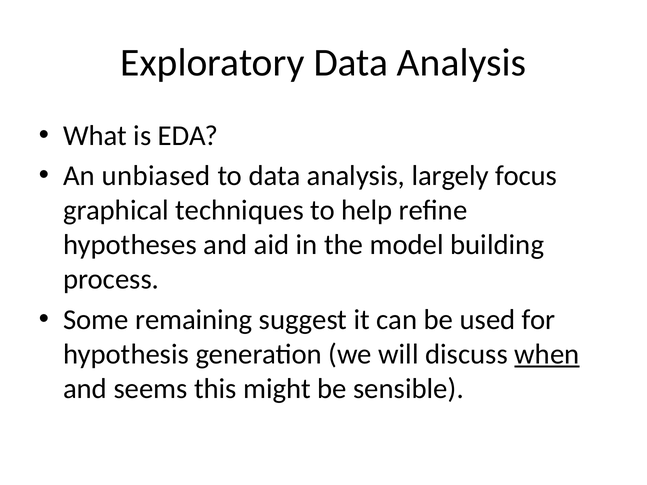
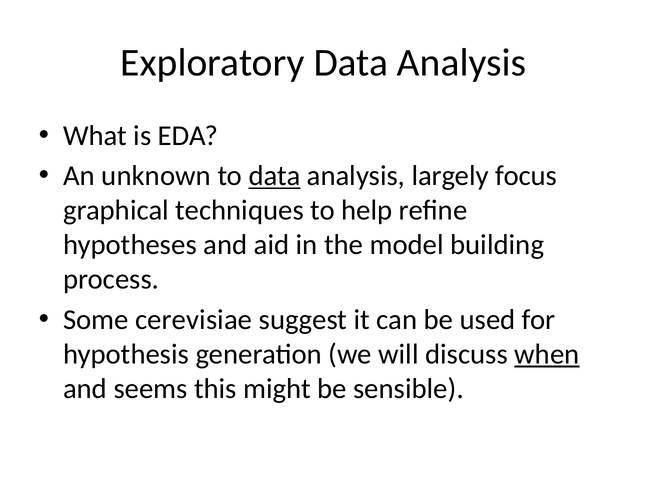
unbiased: unbiased -> unknown
data at (275, 176) underline: none -> present
remaining: remaining -> cerevisiae
